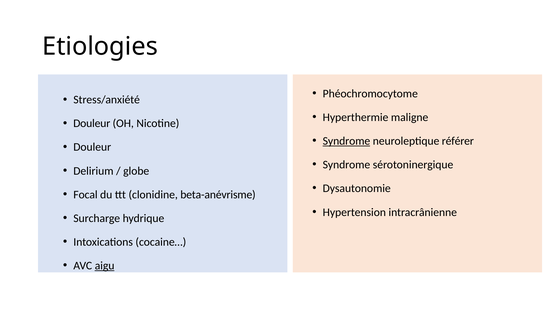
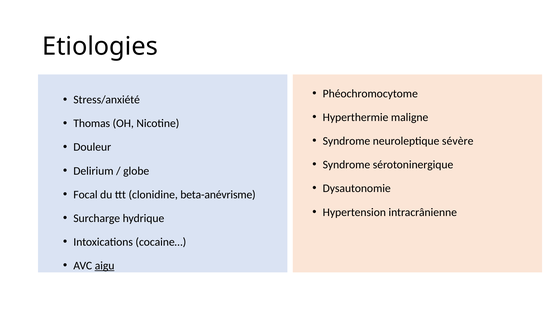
Douleur at (92, 123): Douleur -> Thomas
Syndrome at (346, 141) underline: present -> none
référer: référer -> sévère
